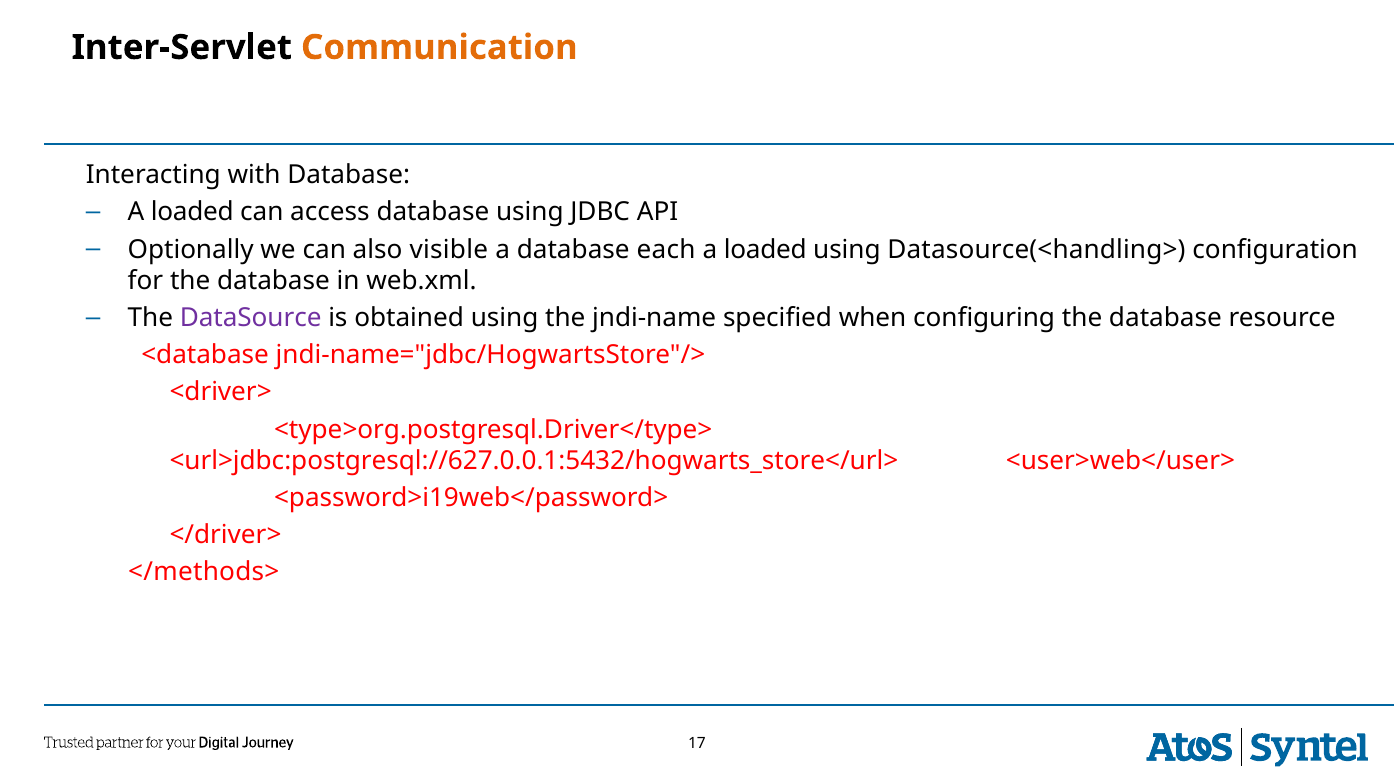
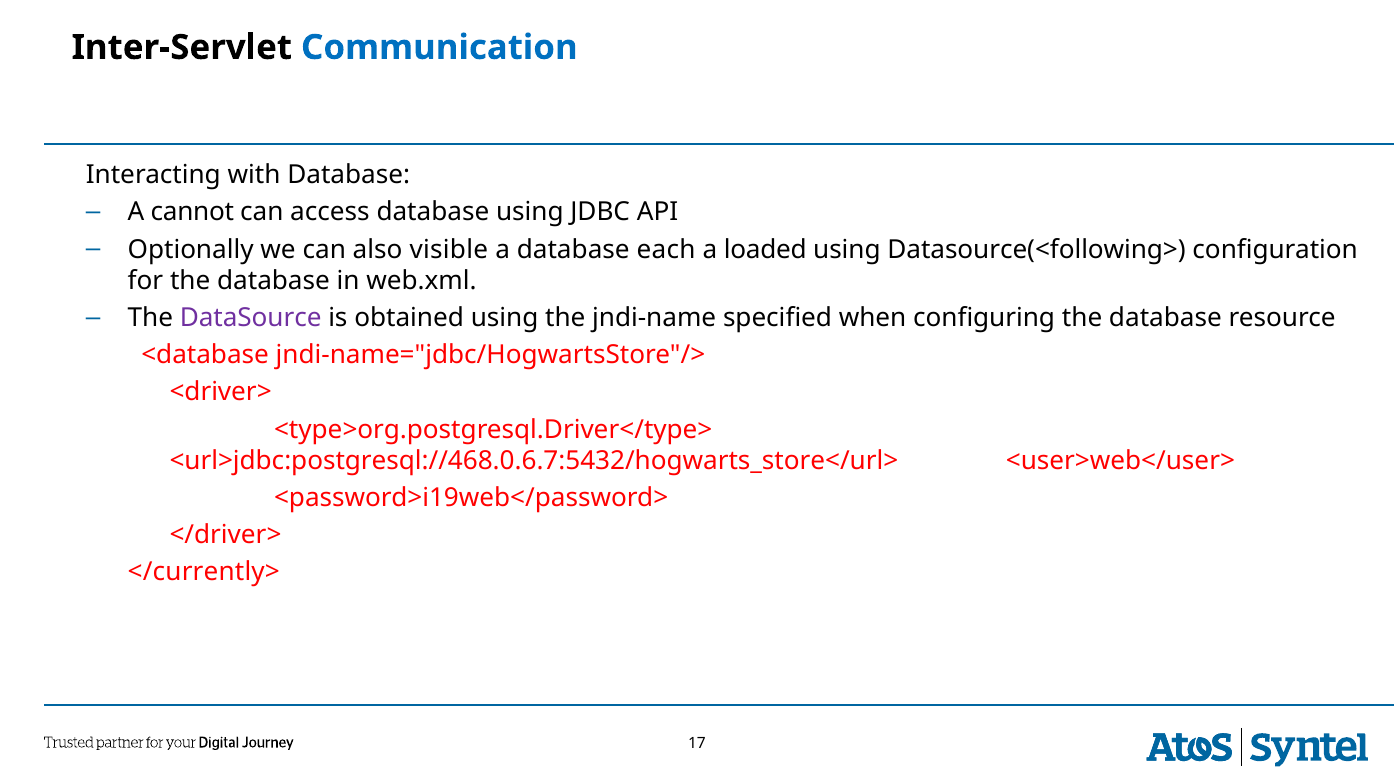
Communication colour: orange -> blue
loaded at (192, 212): loaded -> cannot
Datasource(<handling>: Datasource(<handling> -> Datasource(<following>
<url>jdbc:postgresql://627.0.0.1:5432/hogwarts_store</url>: <url>jdbc:postgresql://627.0.0.1:5432/hogwarts_store</url> -> <url>jdbc:postgresql://468.0.6.7:5432/hogwarts_store</url>
</methods>: </methods> -> </currently>
